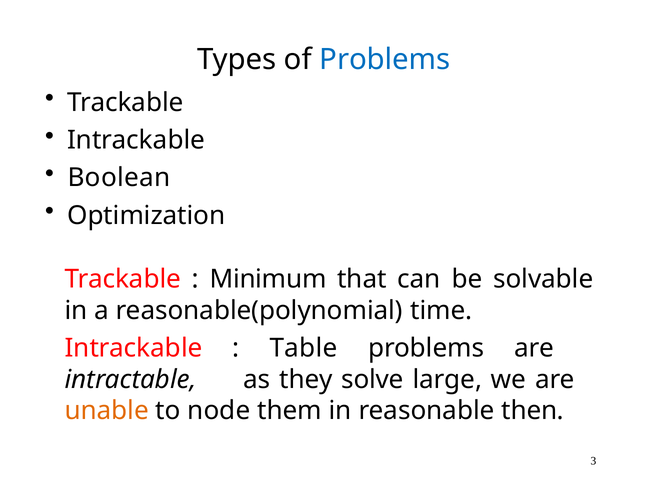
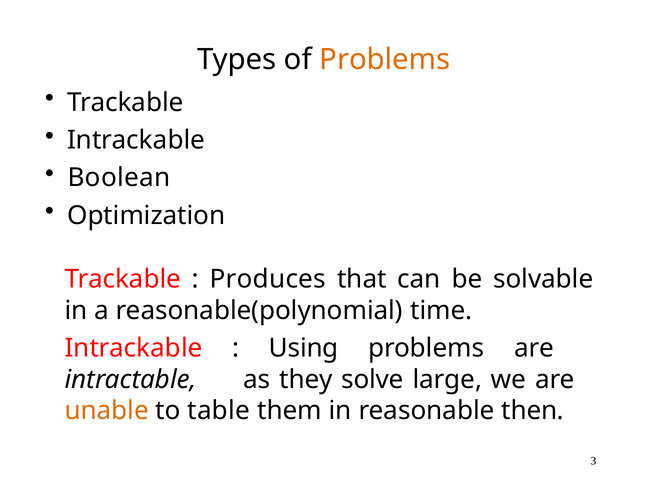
Problems at (385, 59) colour: blue -> orange
Minimum: Minimum -> Produces
Table: Table -> Using
node: node -> table
